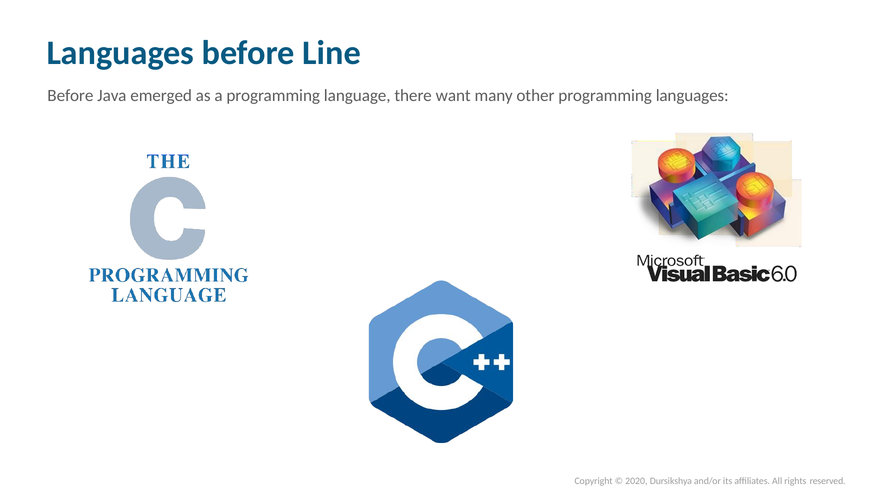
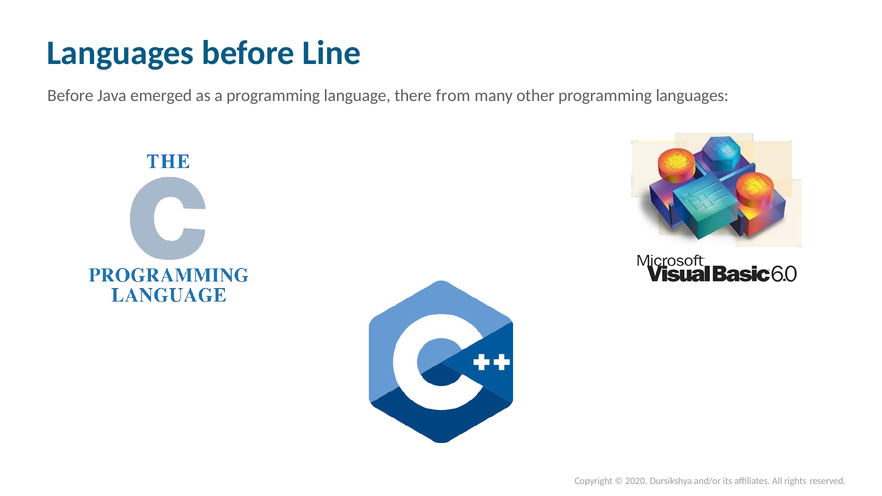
want: want -> from
